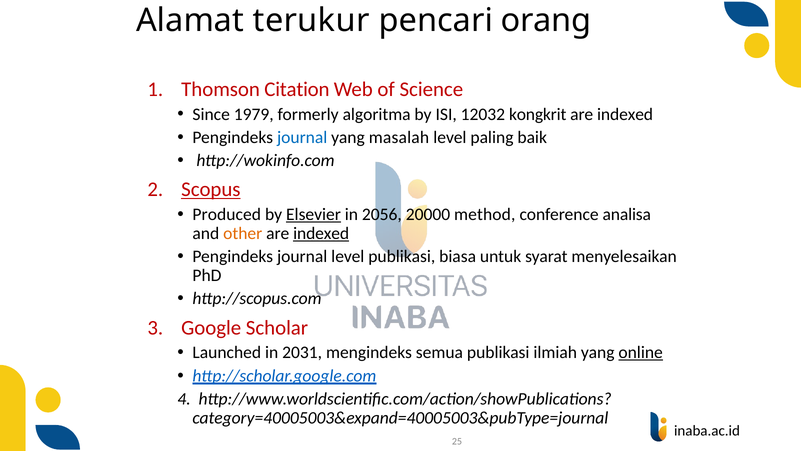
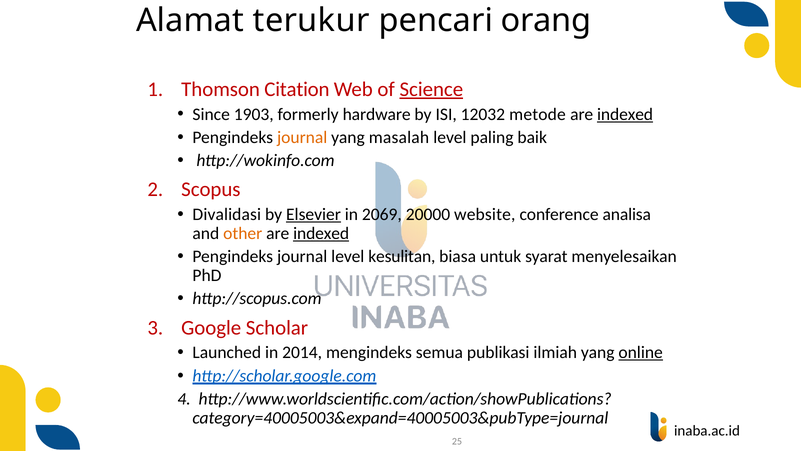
Science underline: none -> present
1979: 1979 -> 1903
algoritma: algoritma -> hardware
kongkrit: kongkrit -> metode
indexed at (625, 114) underline: none -> present
journal at (302, 137) colour: blue -> orange
Scopus underline: present -> none
Produced: Produced -> Divalidasi
2056: 2056 -> 2069
method: method -> website
level publikasi: publikasi -> kesulitan
2031: 2031 -> 2014
